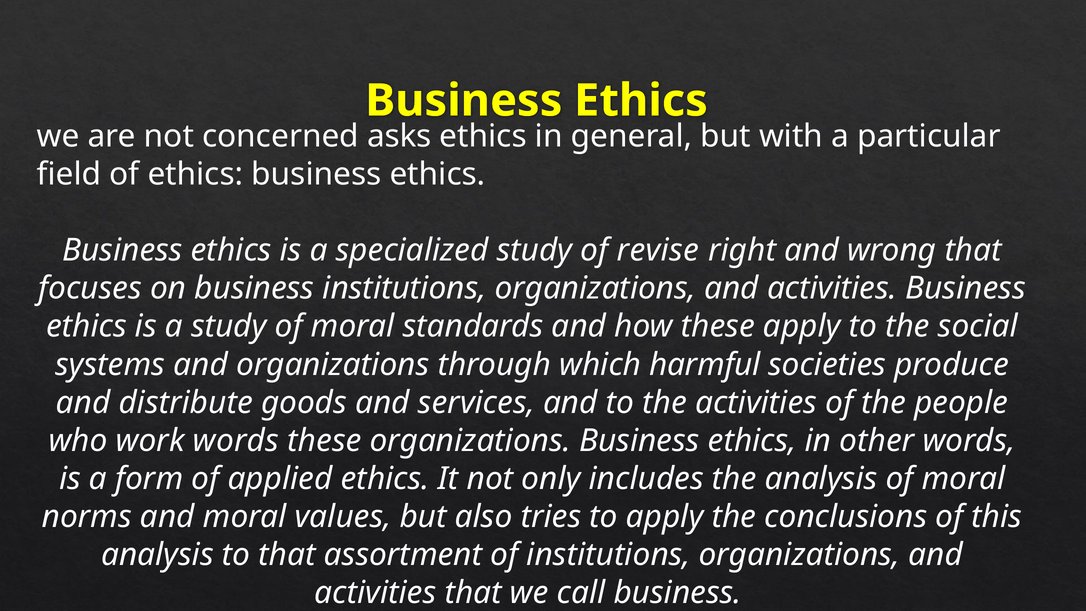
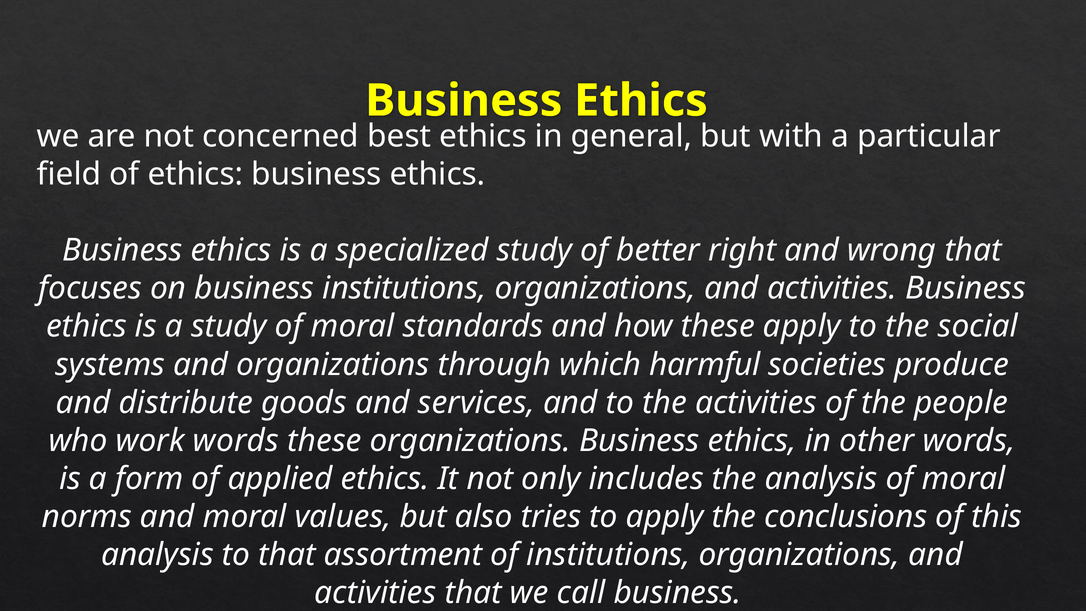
asks: asks -> best
revise: revise -> better
